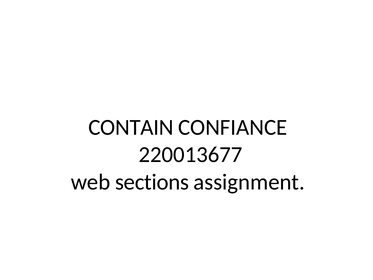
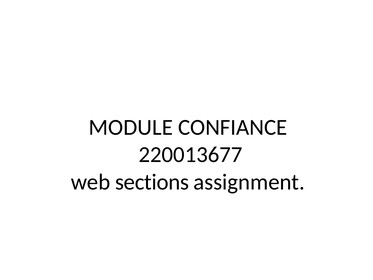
CONTAIN: CONTAIN -> MODULE
